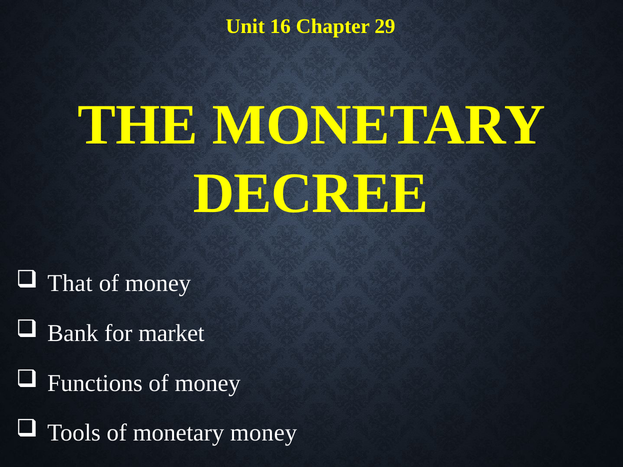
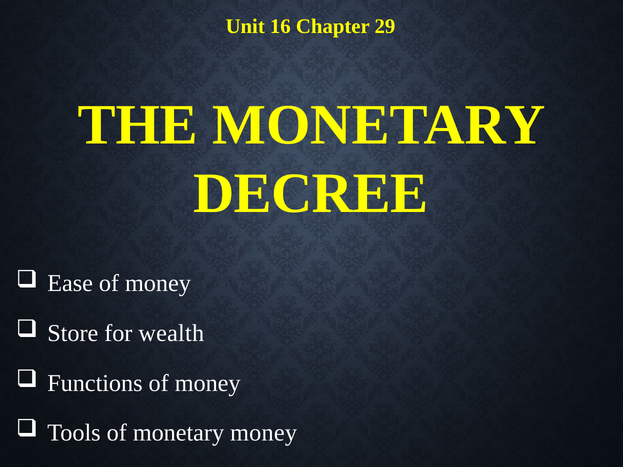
That: That -> Ease
Bank: Bank -> Store
market: market -> wealth
